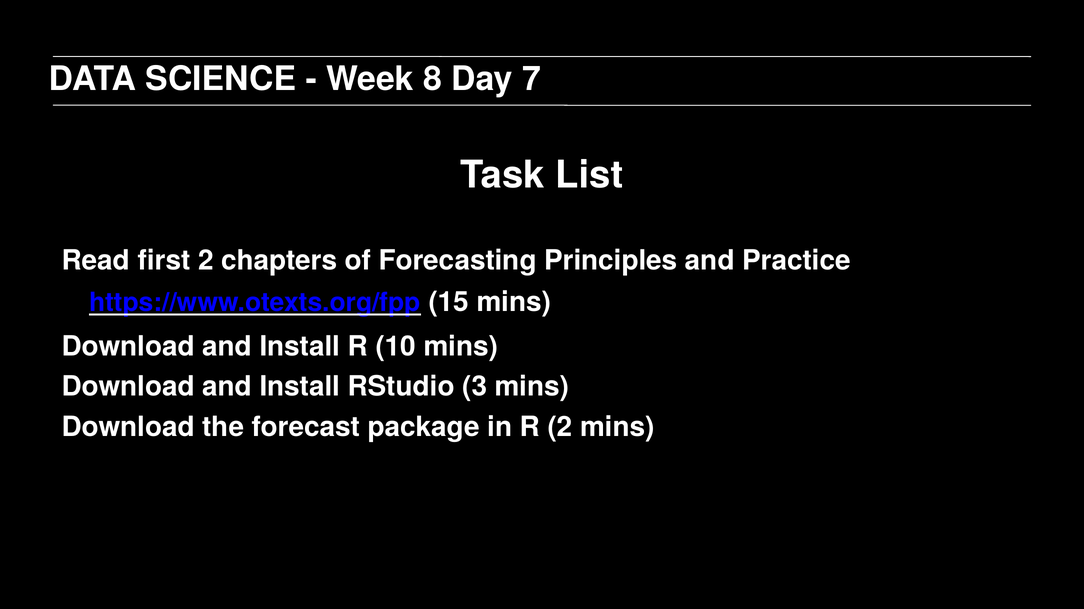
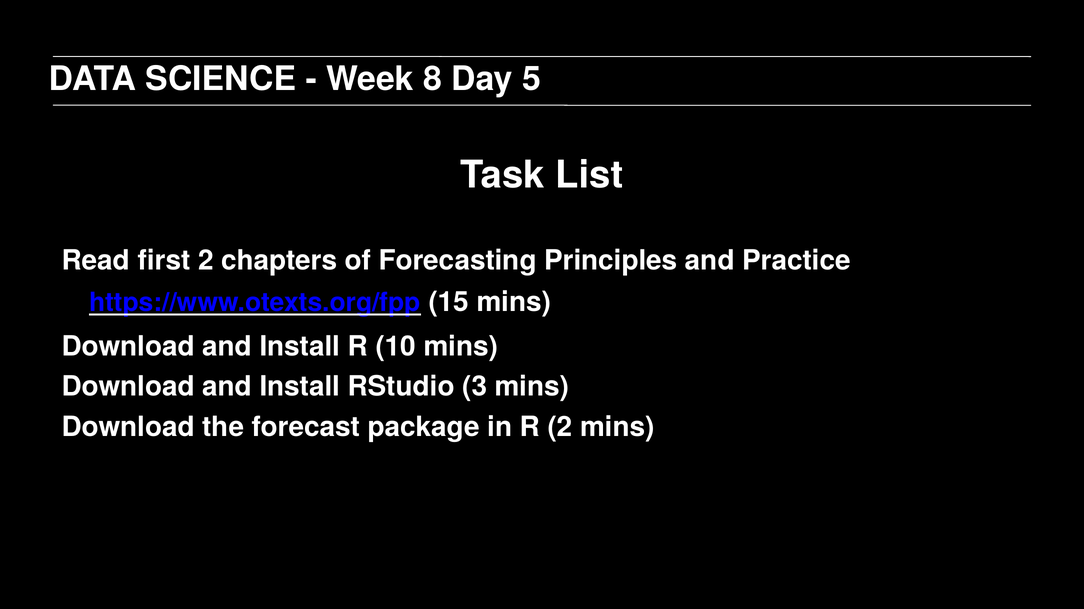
7: 7 -> 5
